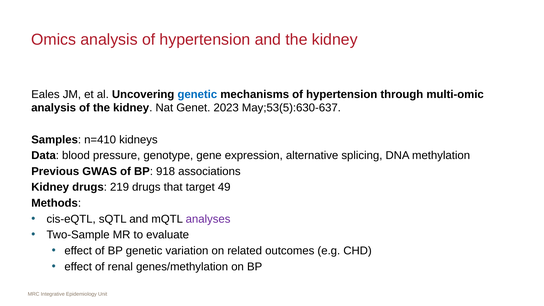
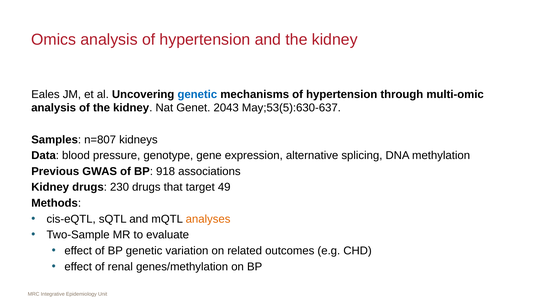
2023: 2023 -> 2043
n=410: n=410 -> n=807
219: 219 -> 230
analyses colour: purple -> orange
